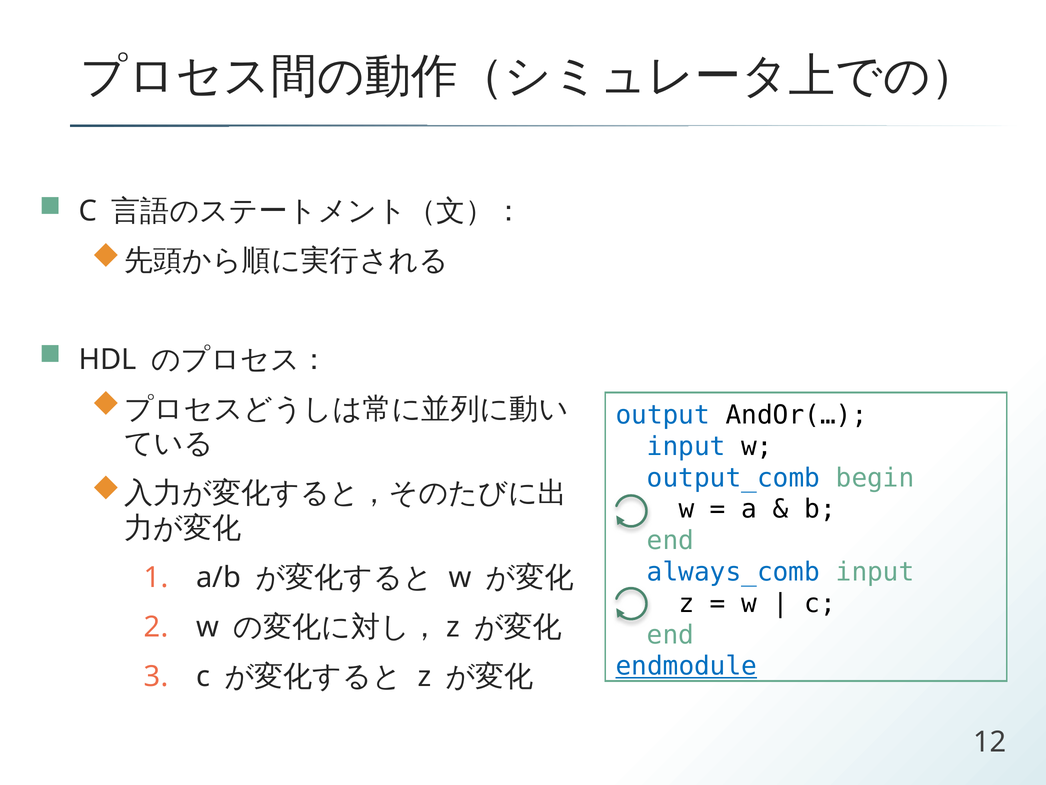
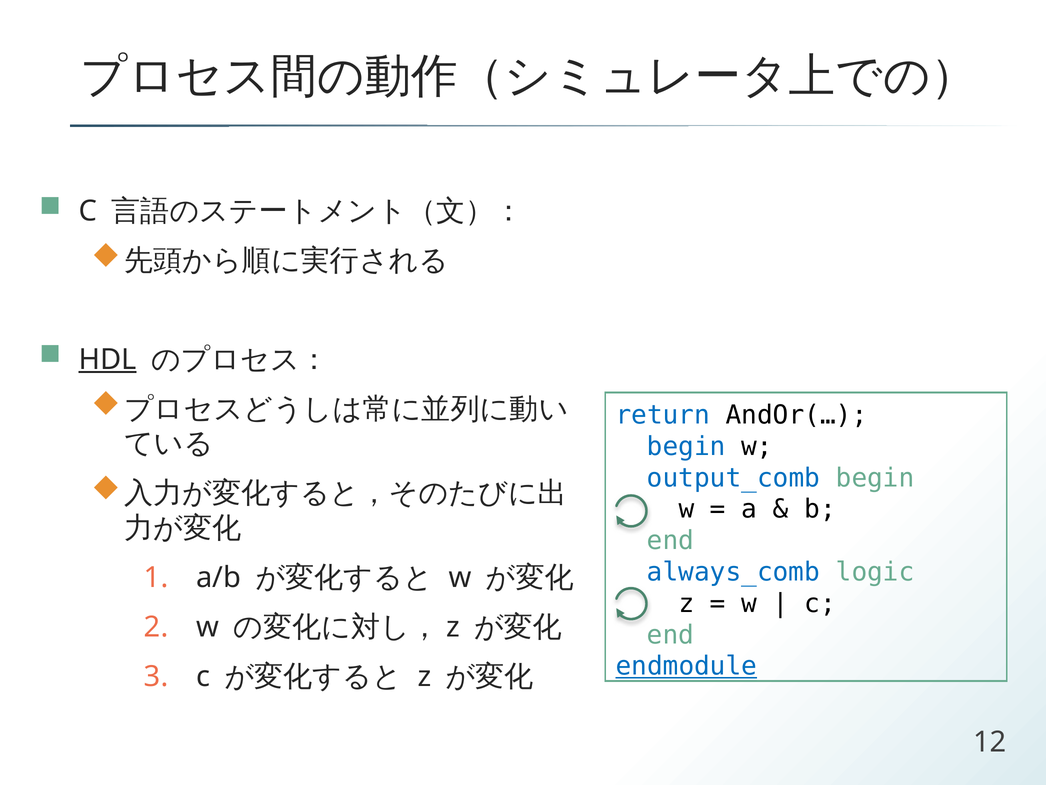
HDL underline: none -> present
output: output -> return
input at (686, 446): input -> begin
always_comb input: input -> logic
